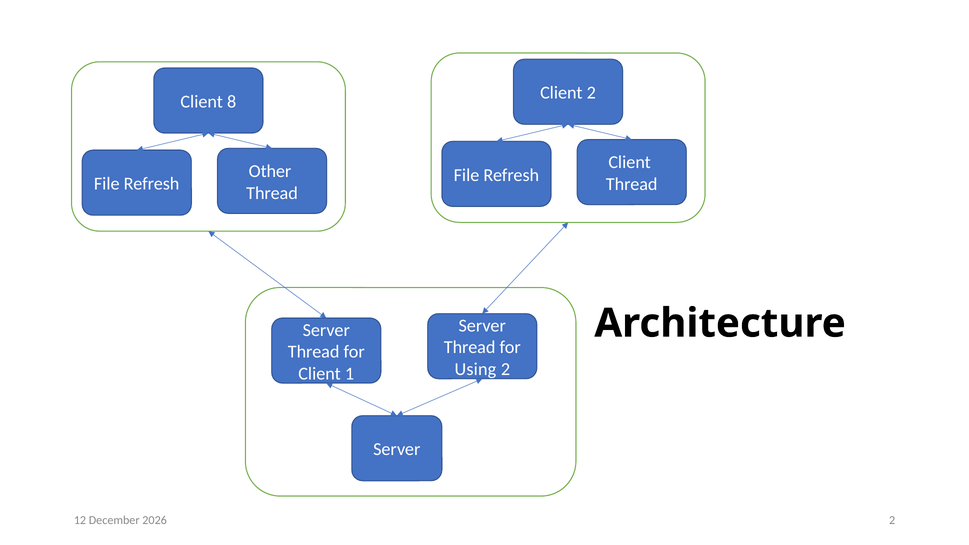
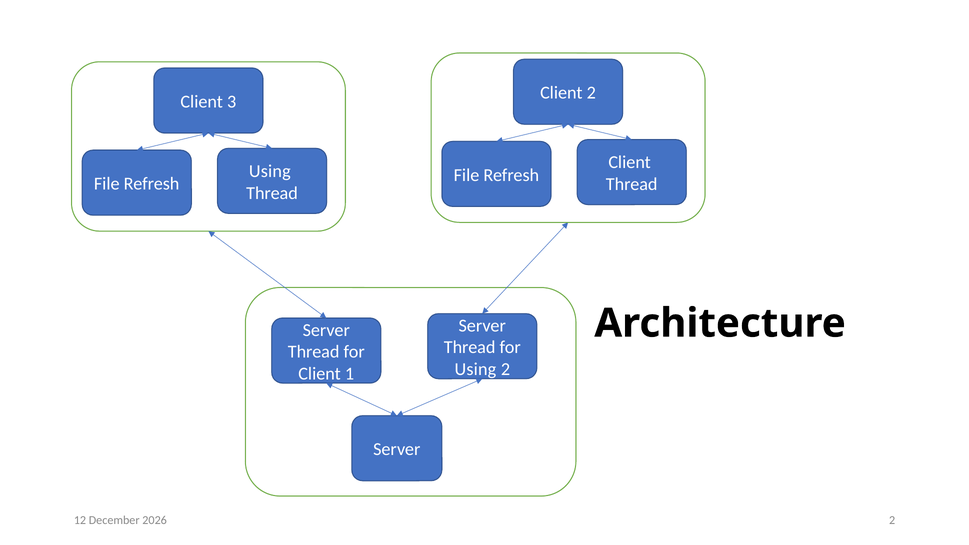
8: 8 -> 3
Other at (270, 171): Other -> Using
